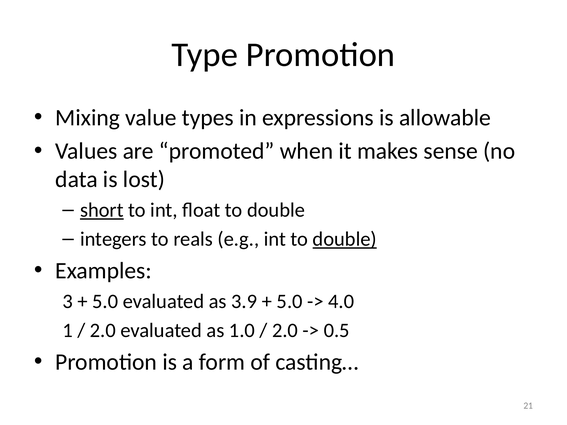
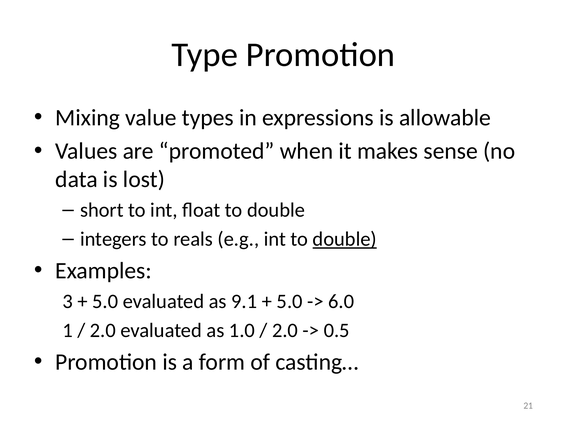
short underline: present -> none
3.9: 3.9 -> 9.1
4.0: 4.0 -> 6.0
